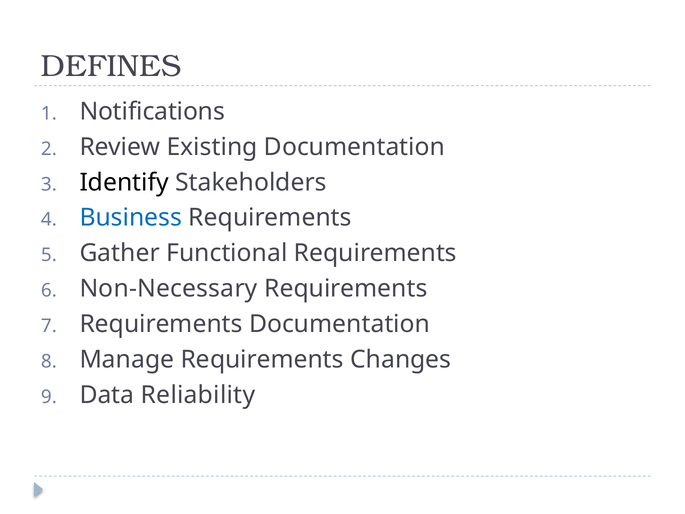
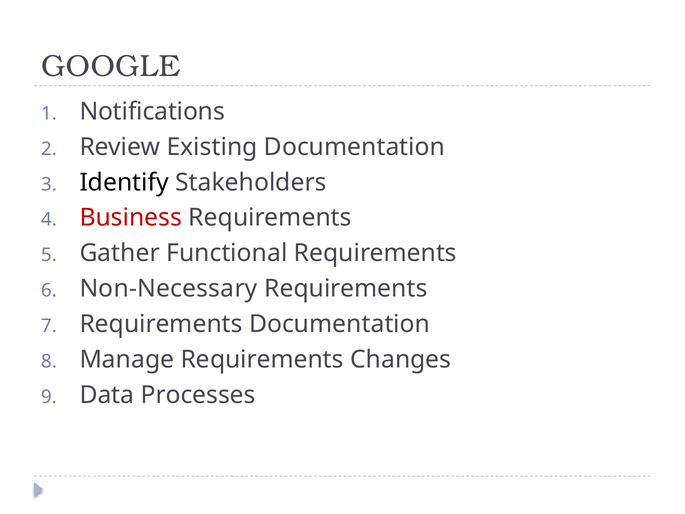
DEFINES: DEFINES -> GOOGLE
Business colour: blue -> red
Reliability: Reliability -> Processes
